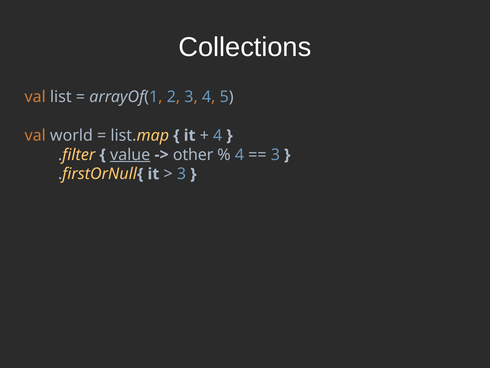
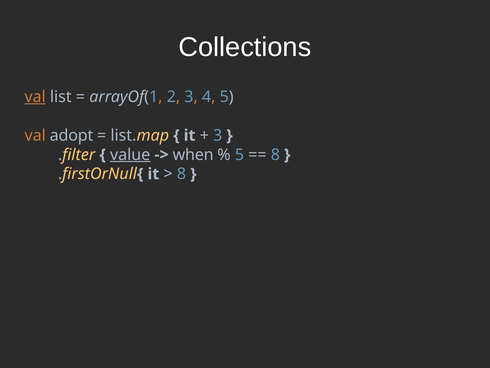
val at (35, 97) underline: none -> present
world: world -> adopt
4 at (218, 135): 4 -> 3
other: other -> when
4 at (239, 155): 4 -> 5
3 at (275, 155): 3 -> 8
3 at (181, 174): 3 -> 8
